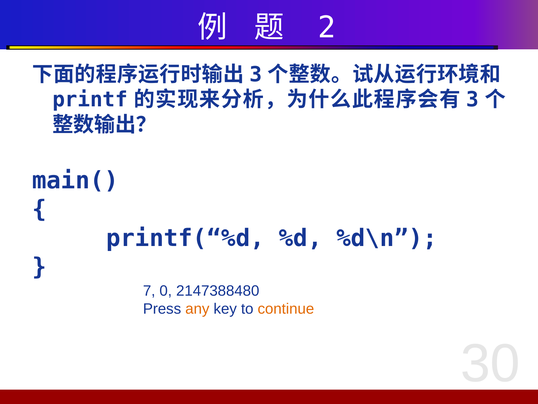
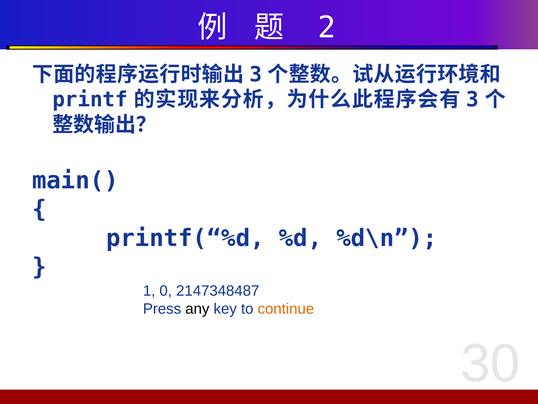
7: 7 -> 1
2147388480: 2147388480 -> 2147348487
any colour: orange -> black
